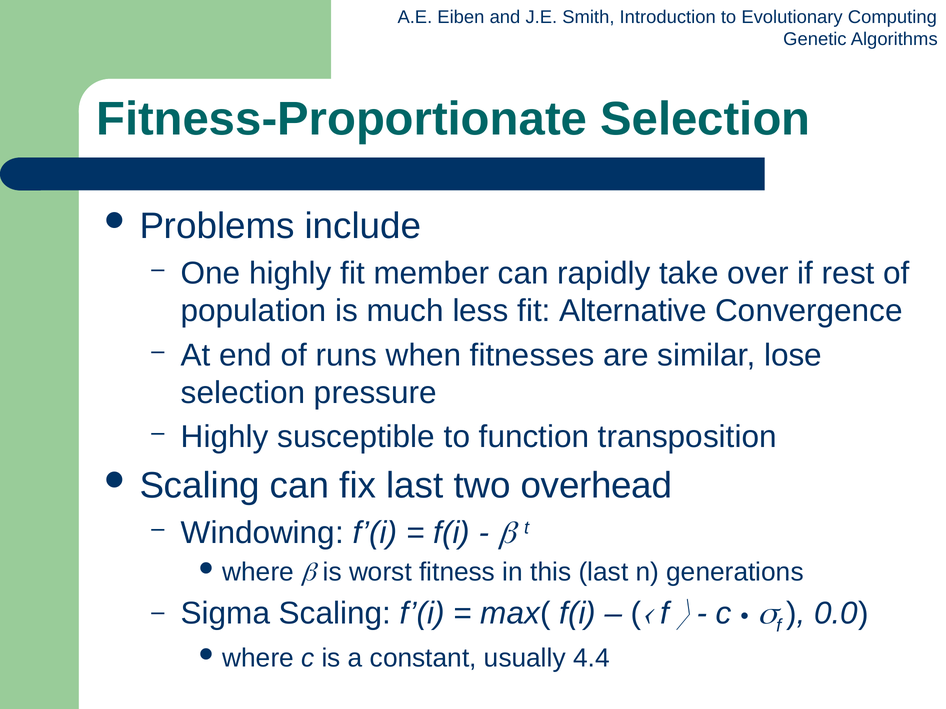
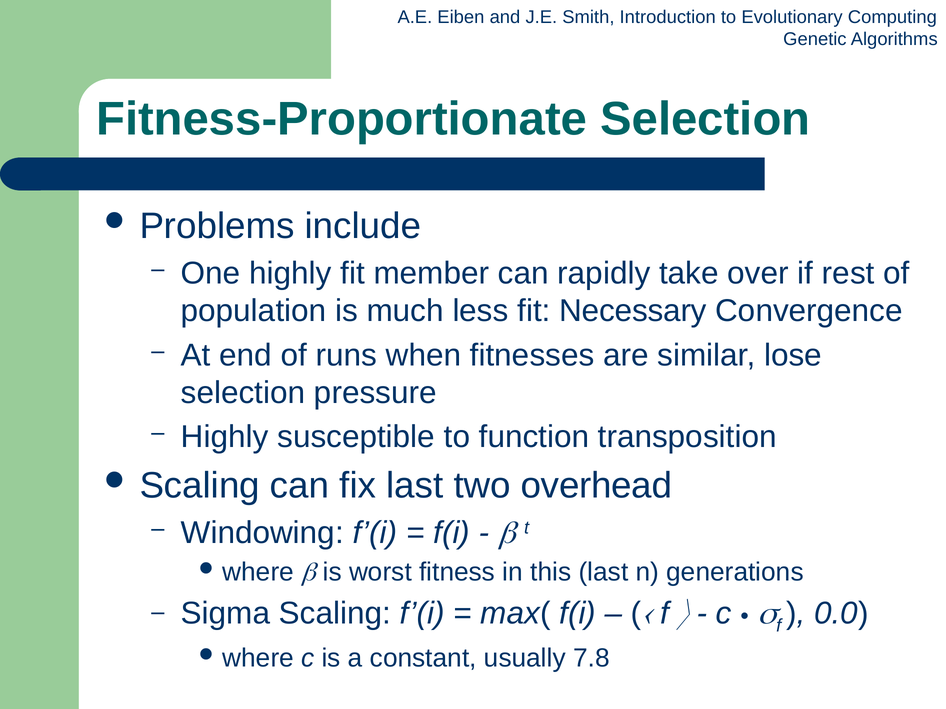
Alternative: Alternative -> Necessary
4.4: 4.4 -> 7.8
